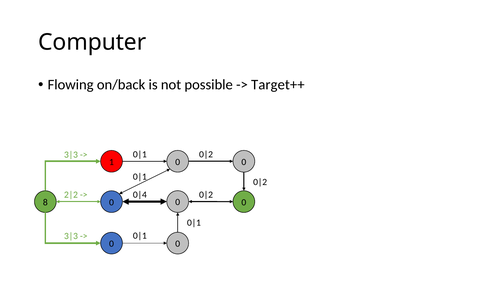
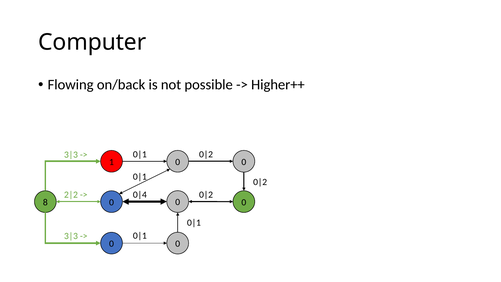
Target++: Target++ -> Higher++
